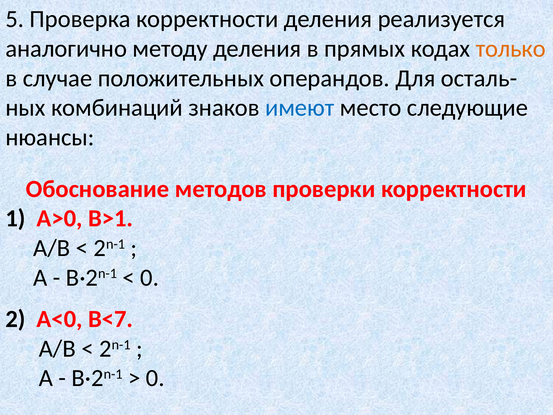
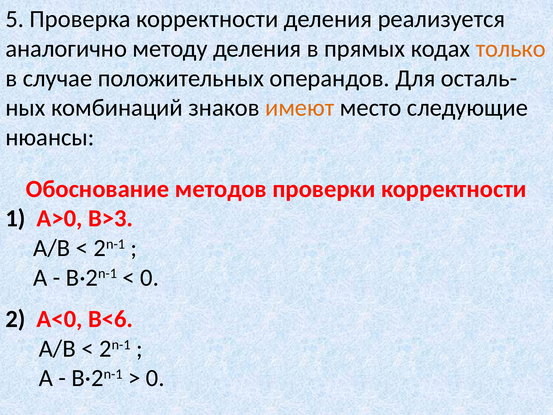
имеют colour: blue -> orange
B>1: B>1 -> B>3
B<7: B<7 -> B<6
